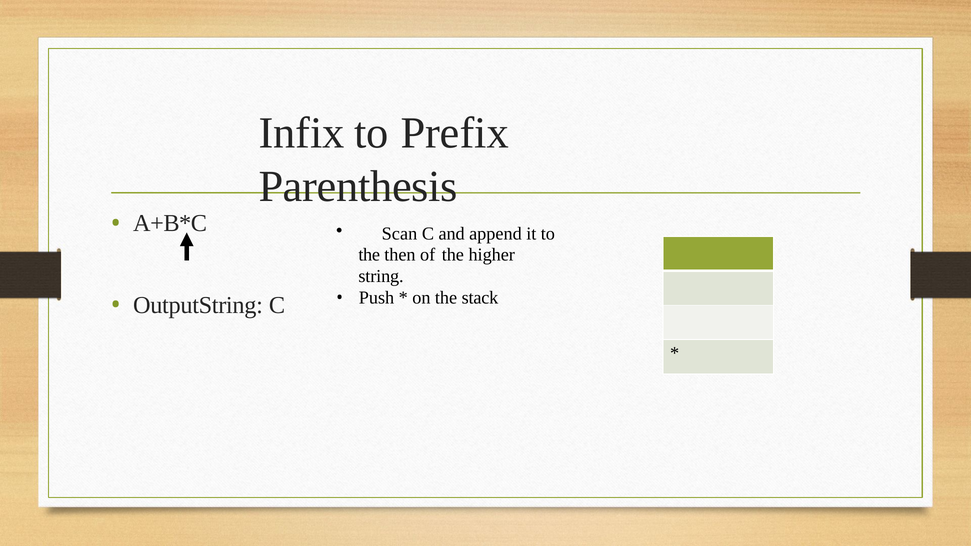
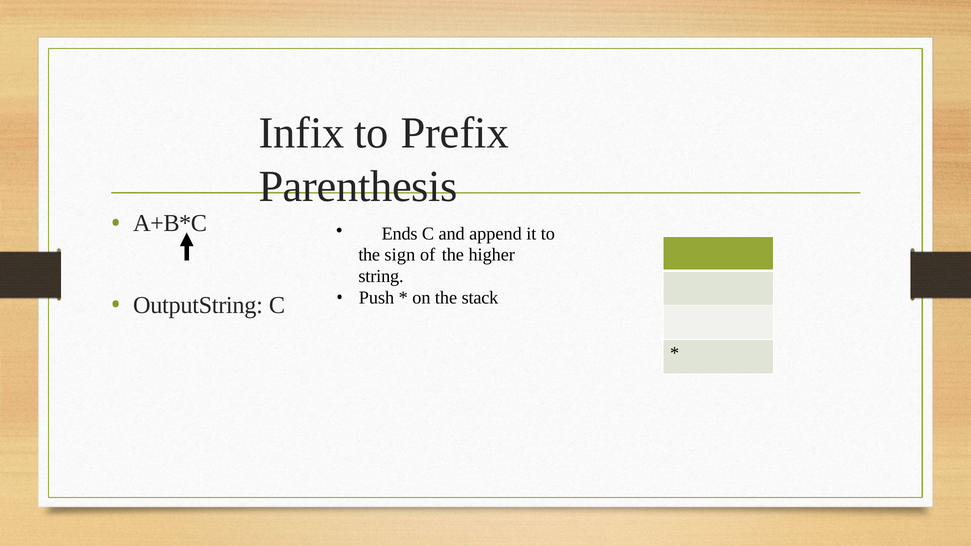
Scan: Scan -> Ends
then: then -> sign
